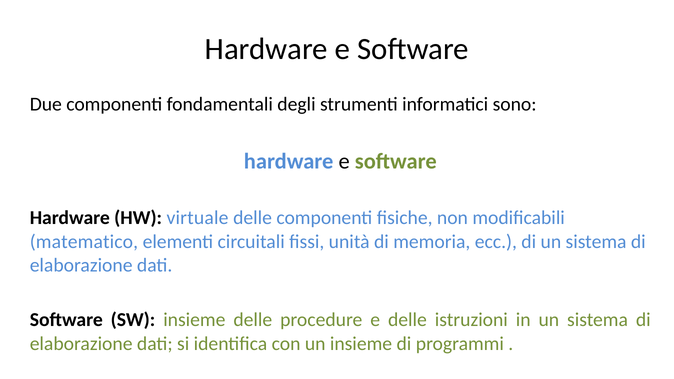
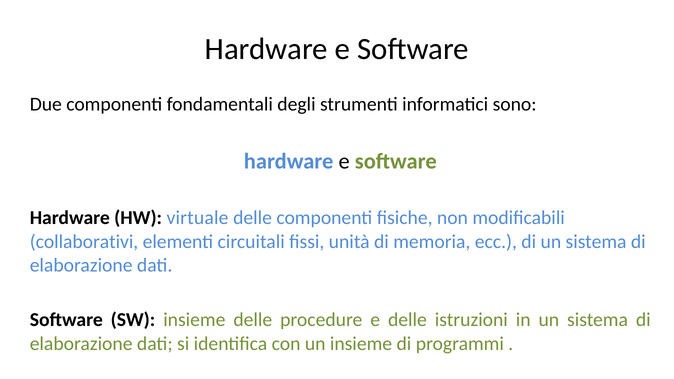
matematico: matematico -> collaborativi
